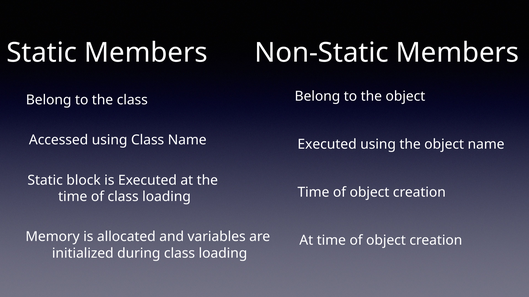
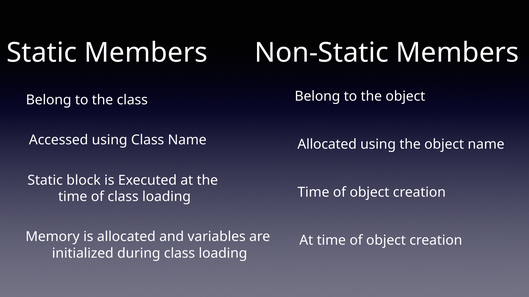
Executed at (327, 145): Executed -> Allocated
